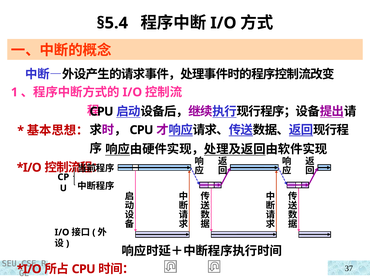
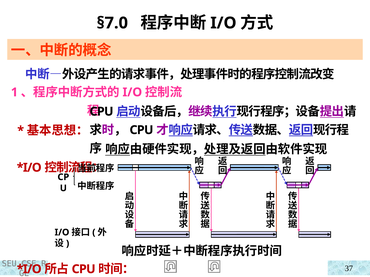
§5.4: §5.4 -> §7.0
